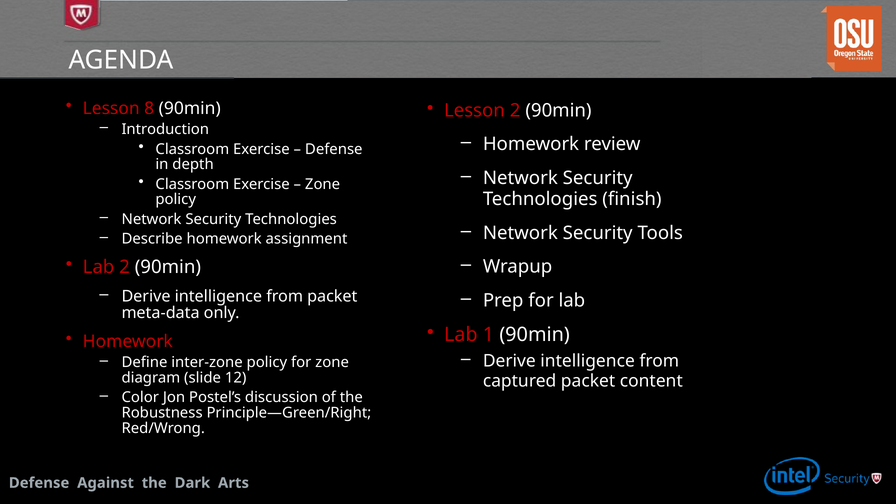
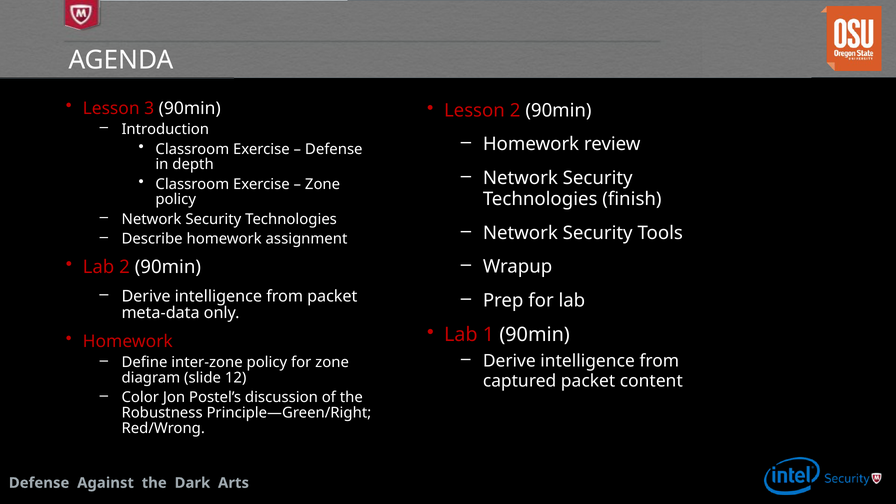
8: 8 -> 3
